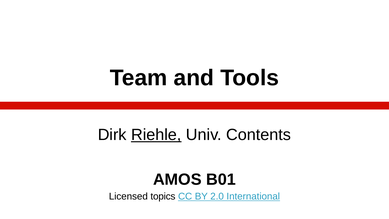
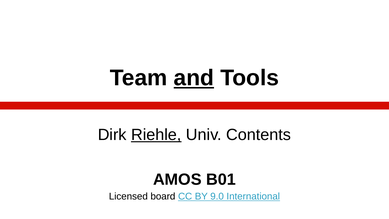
and underline: none -> present
topics: topics -> board
2.0: 2.0 -> 9.0
